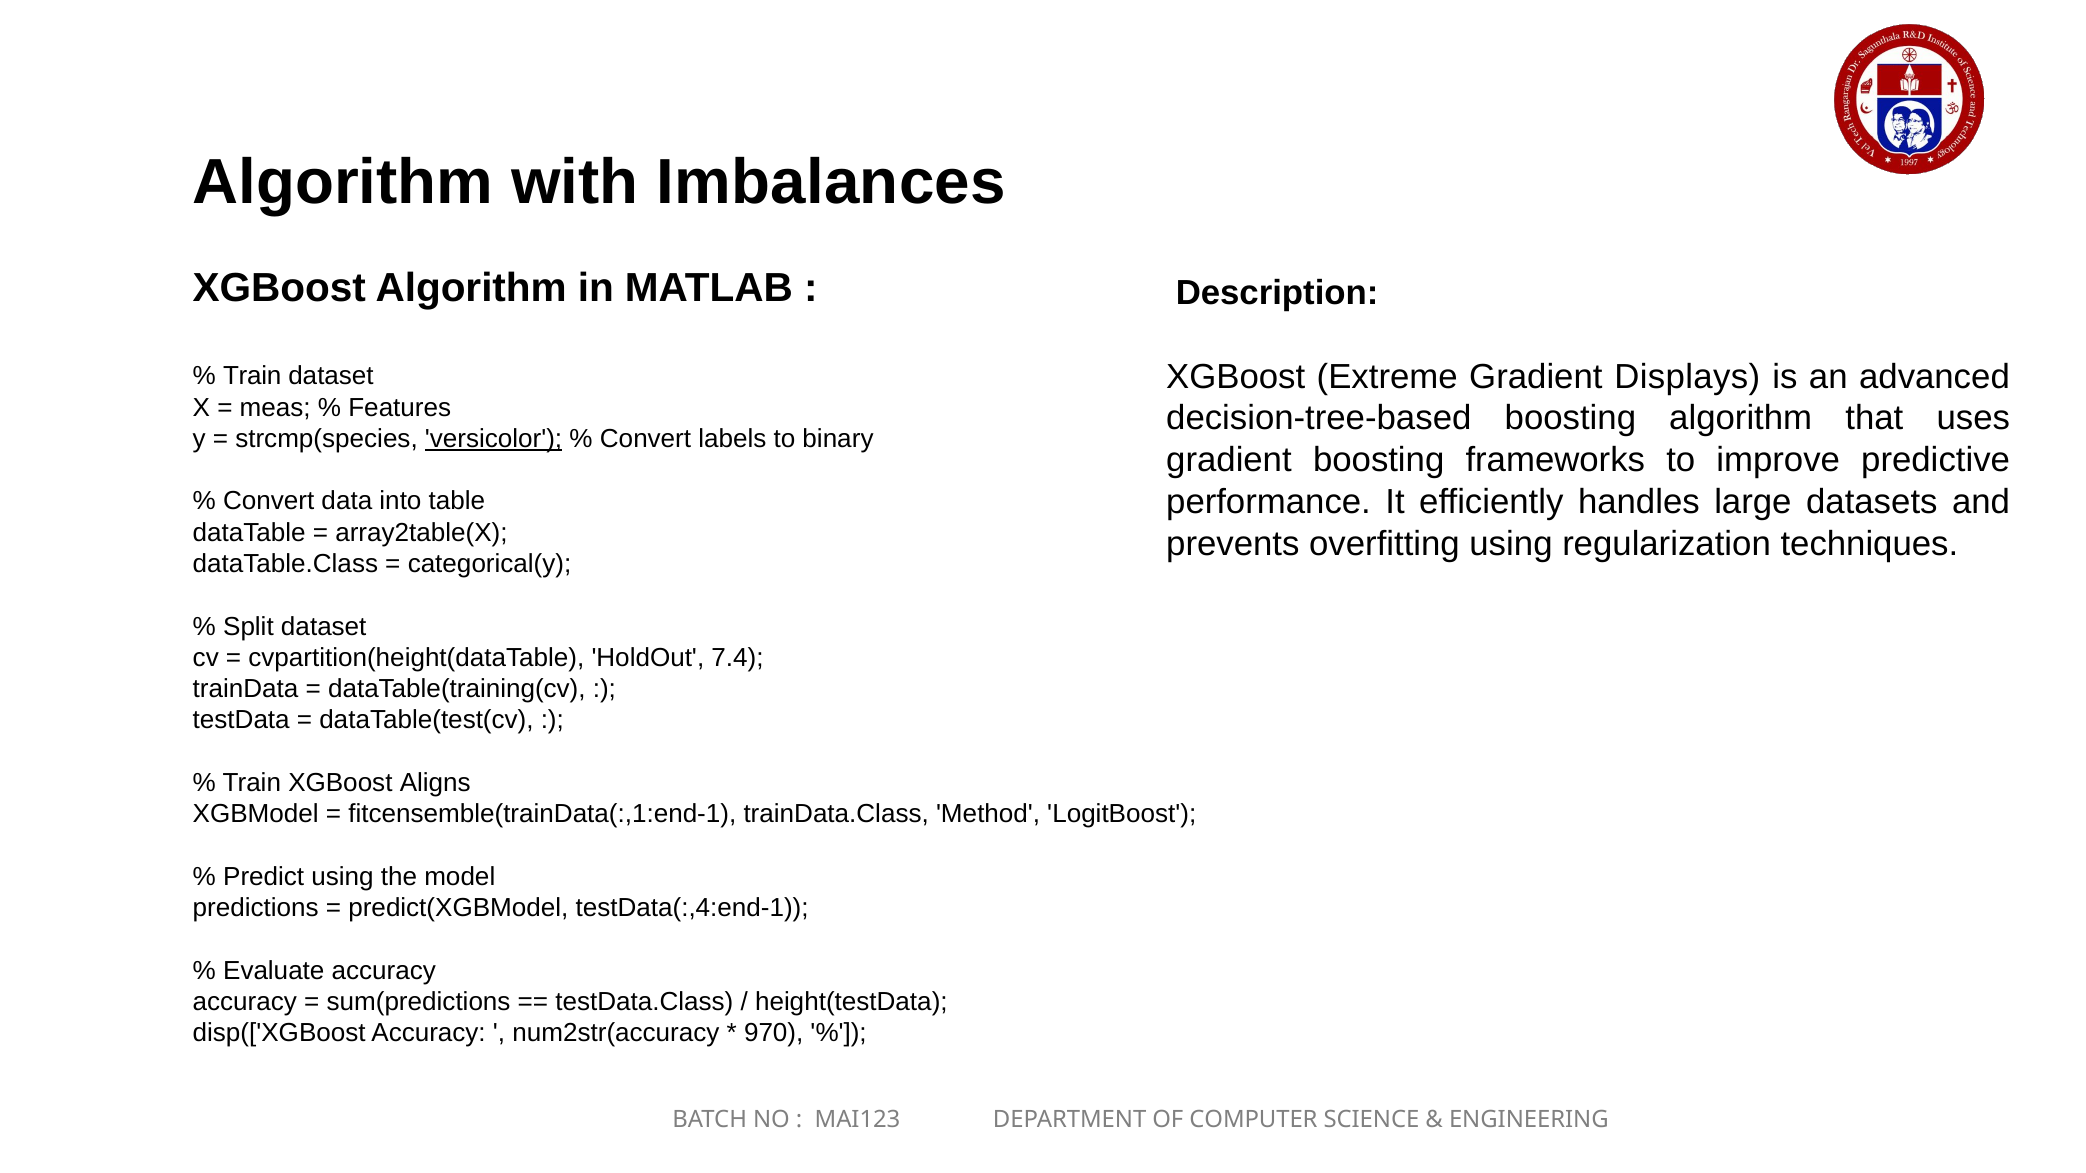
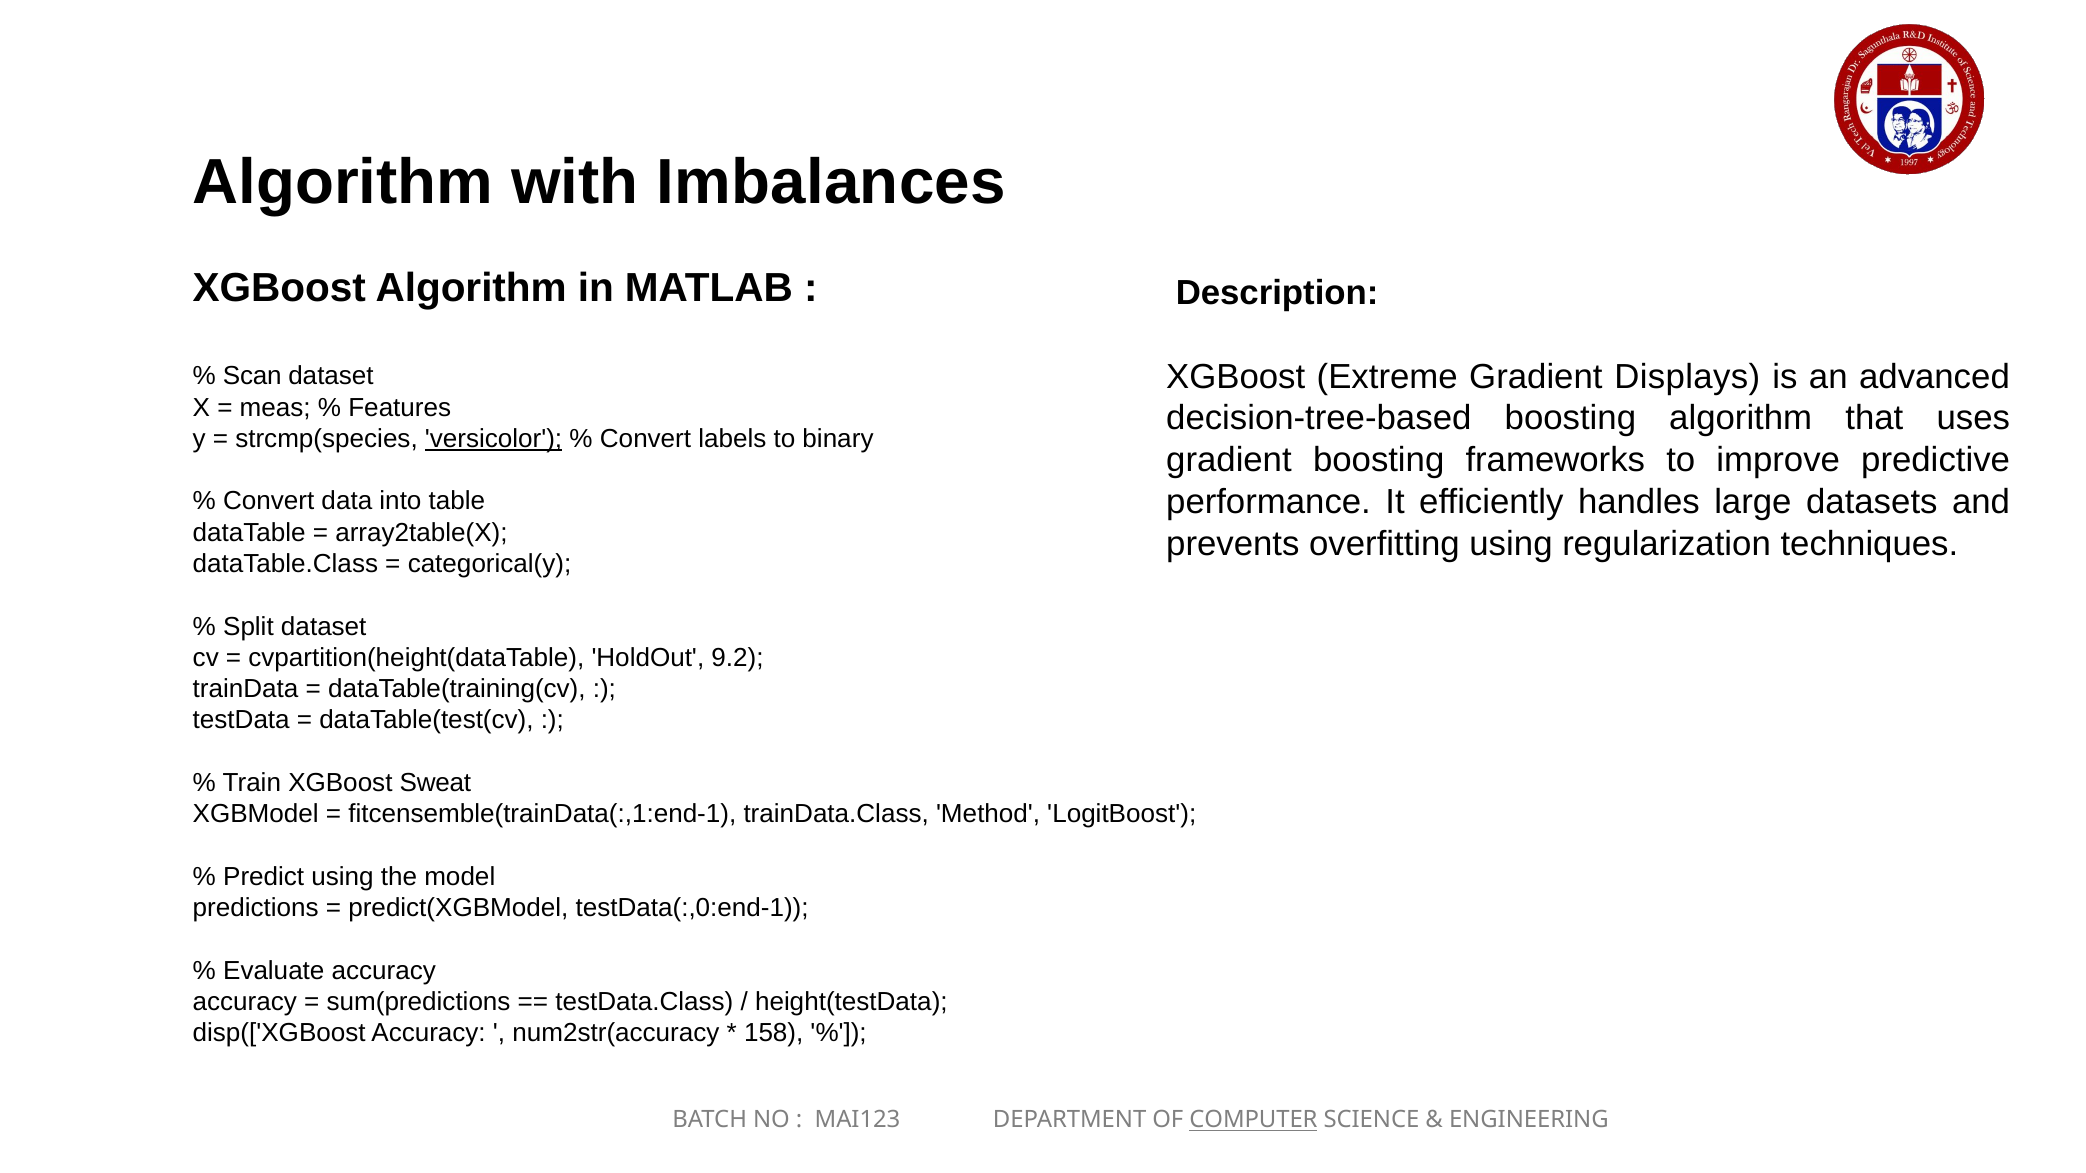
Train at (252, 376): Train -> Scan
7.4: 7.4 -> 9.2
Aligns: Aligns -> Sweat
testData(:,4:end-1: testData(:,4:end-1 -> testData(:,0:end-1
970: 970 -> 158
COMPUTER underline: none -> present
